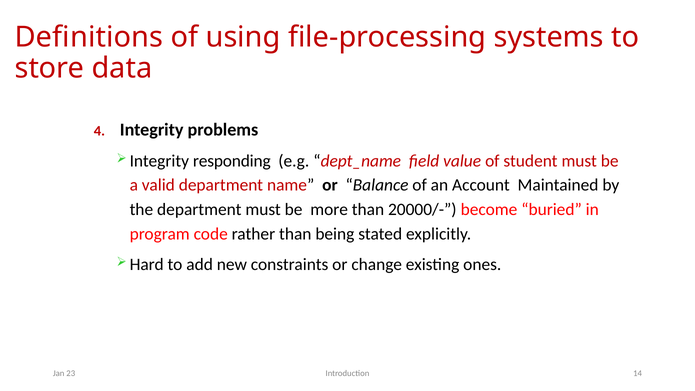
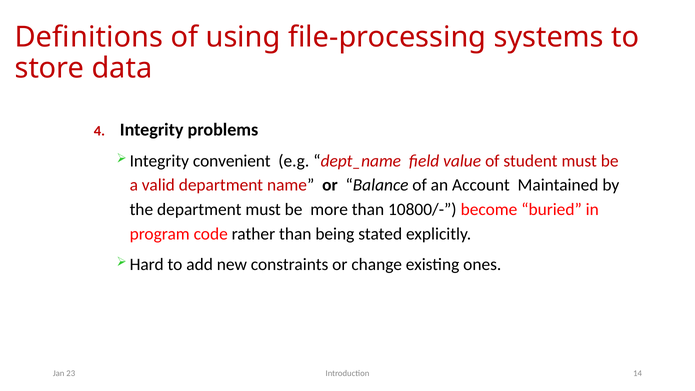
responding: responding -> convenient
20000/-: 20000/- -> 10800/-
